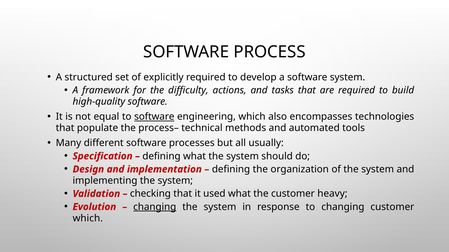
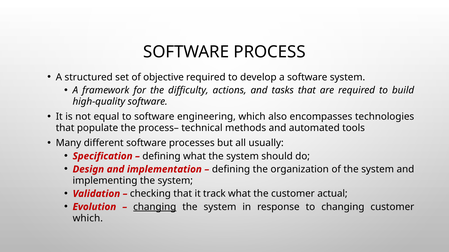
explicitly: explicitly -> objective
software at (154, 117) underline: present -> none
used: used -> track
heavy: heavy -> actual
